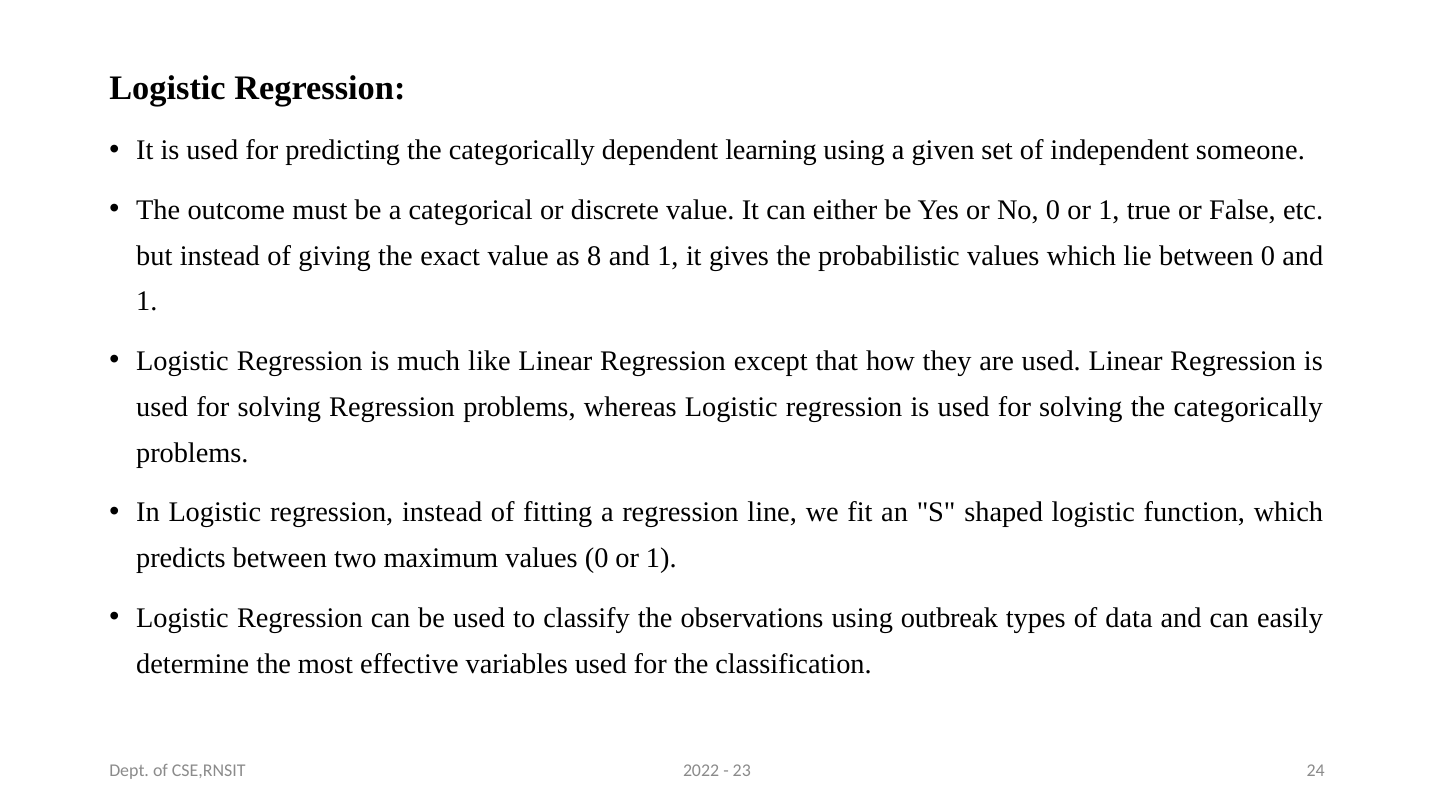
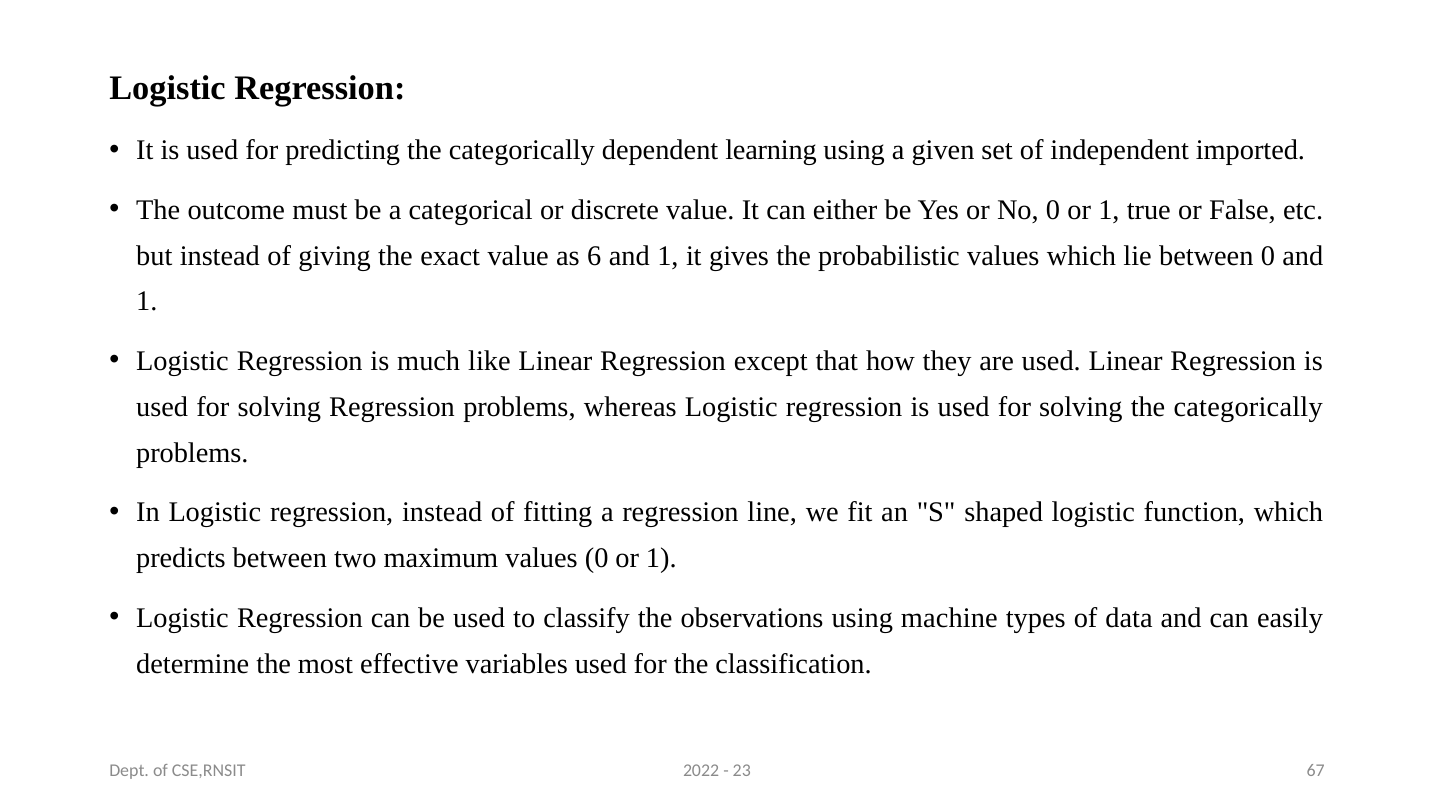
someone: someone -> imported
8: 8 -> 6
outbreak: outbreak -> machine
24: 24 -> 67
